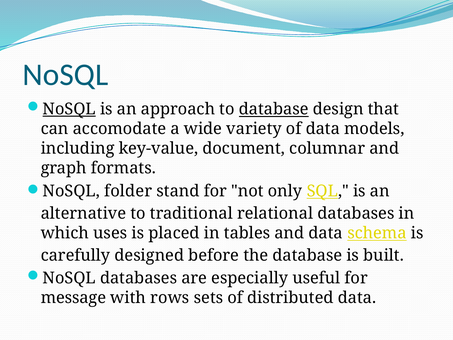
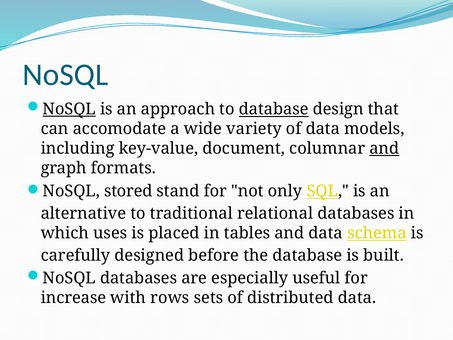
and at (384, 148) underline: none -> present
folder: folder -> stored
message: message -> increase
